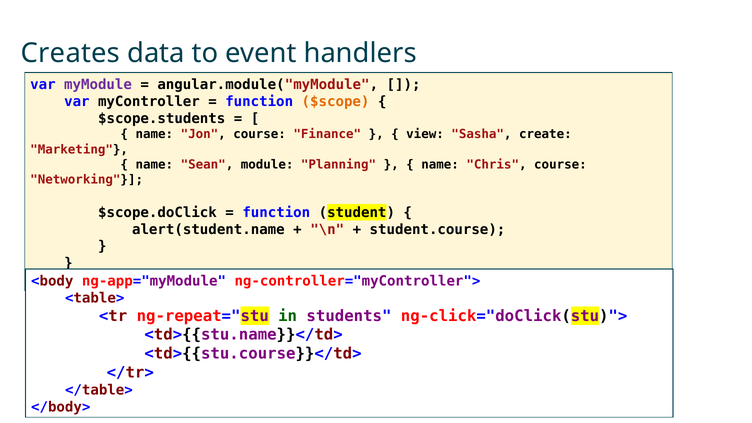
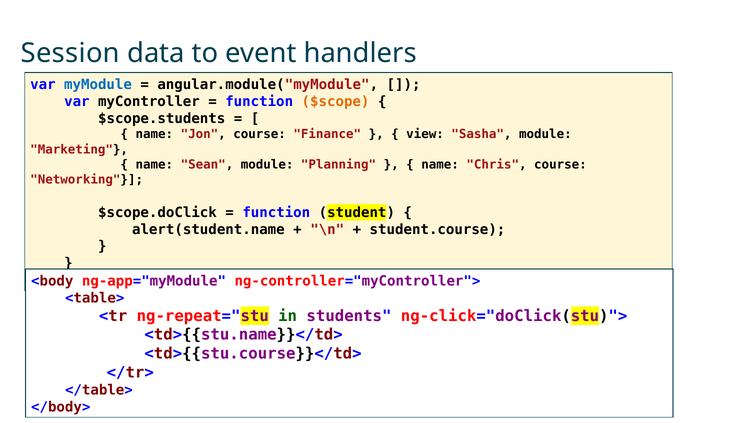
Creates: Creates -> Session
myModule colour: purple -> blue
Sasha create: create -> module
